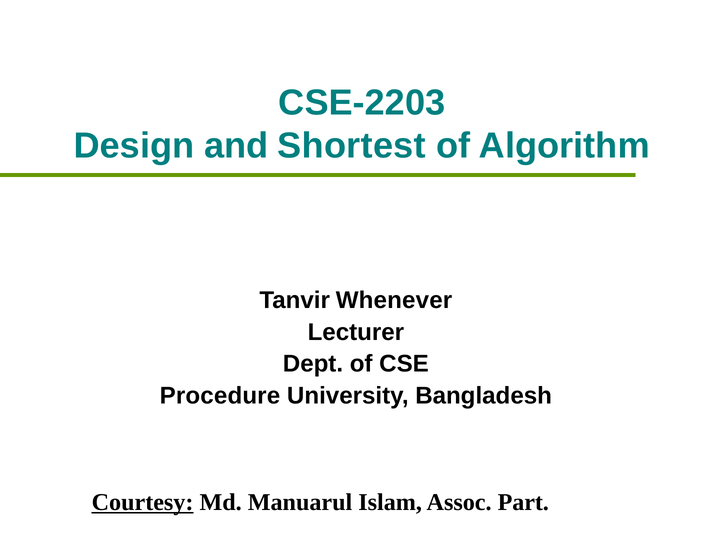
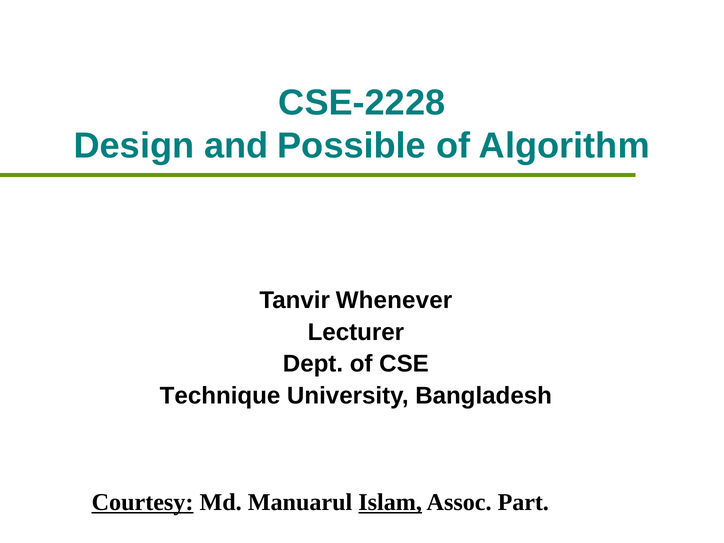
CSE-2203: CSE-2203 -> CSE-2228
Shortest: Shortest -> Possible
Procedure: Procedure -> Technique
Islam underline: none -> present
